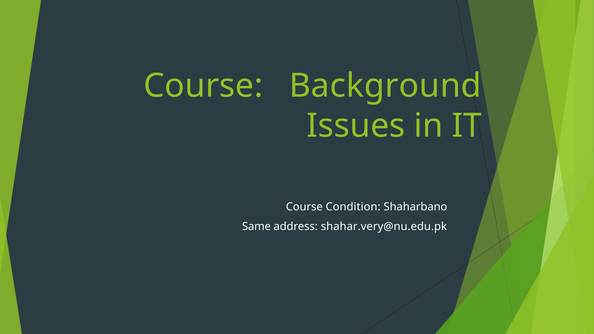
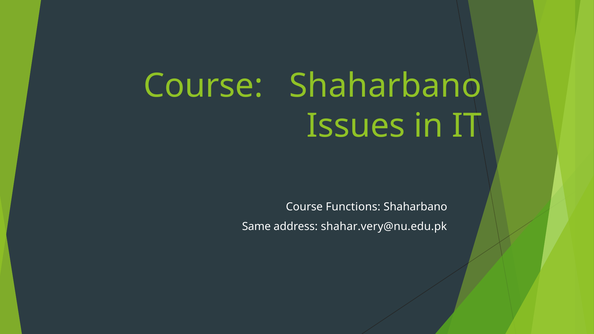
Course Background: Background -> Shaharbano
Condition: Condition -> Functions
